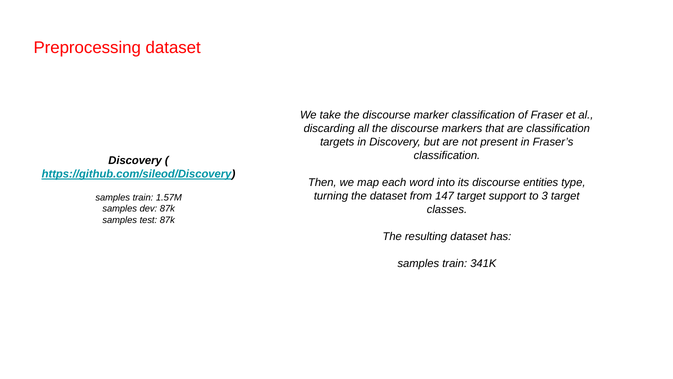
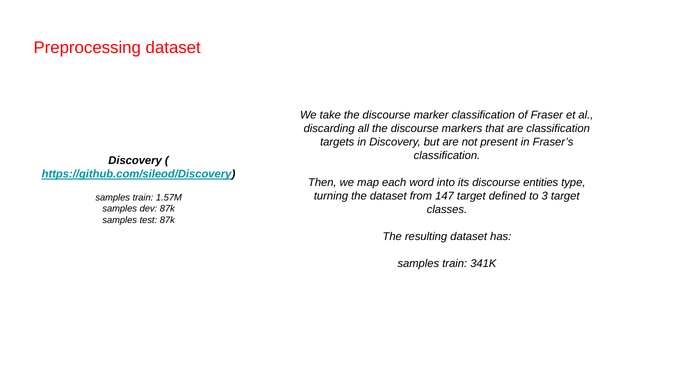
support: support -> defined
